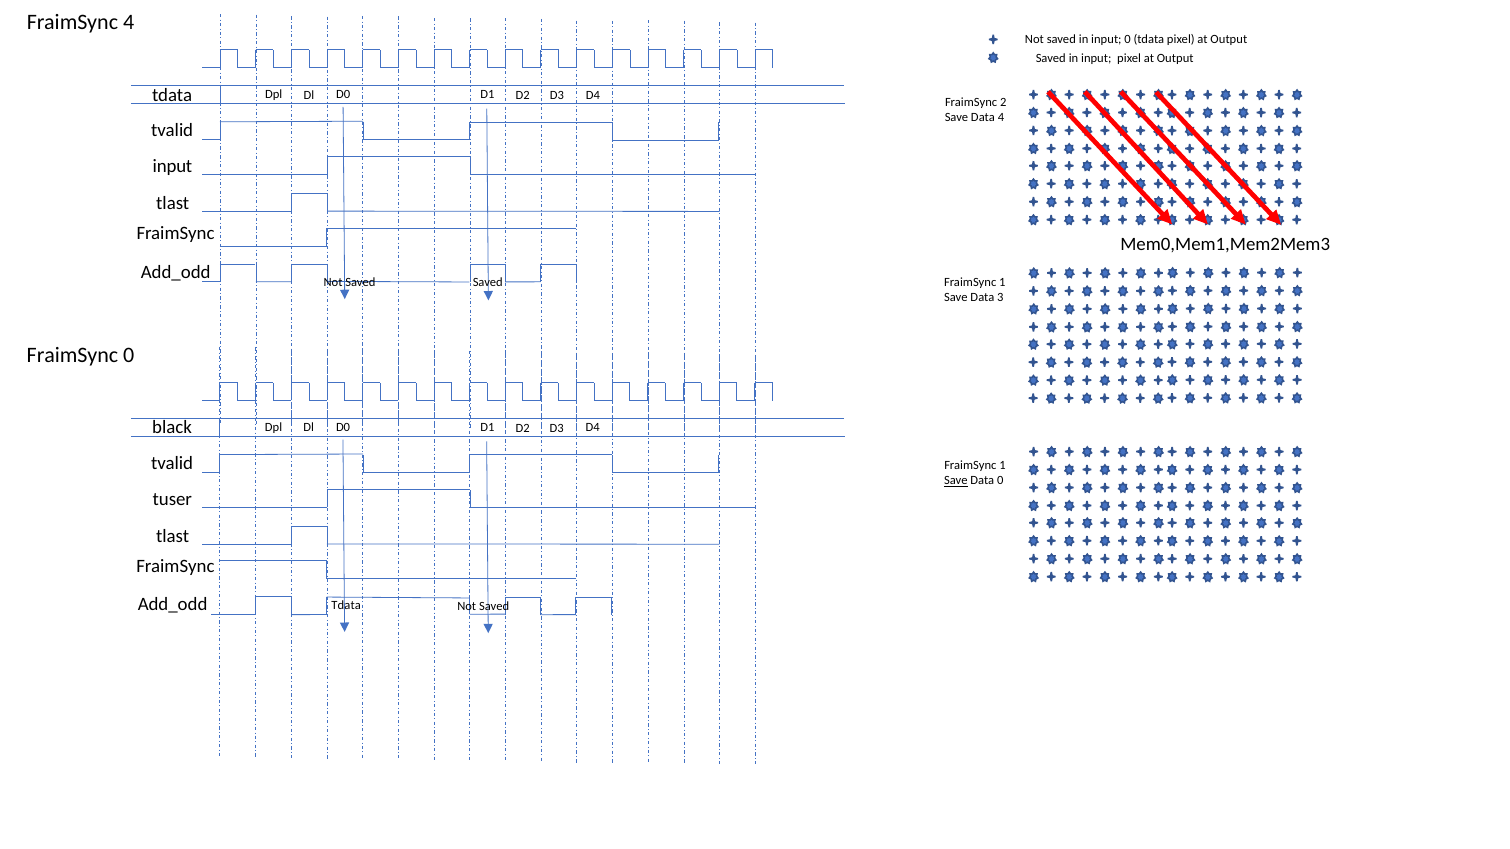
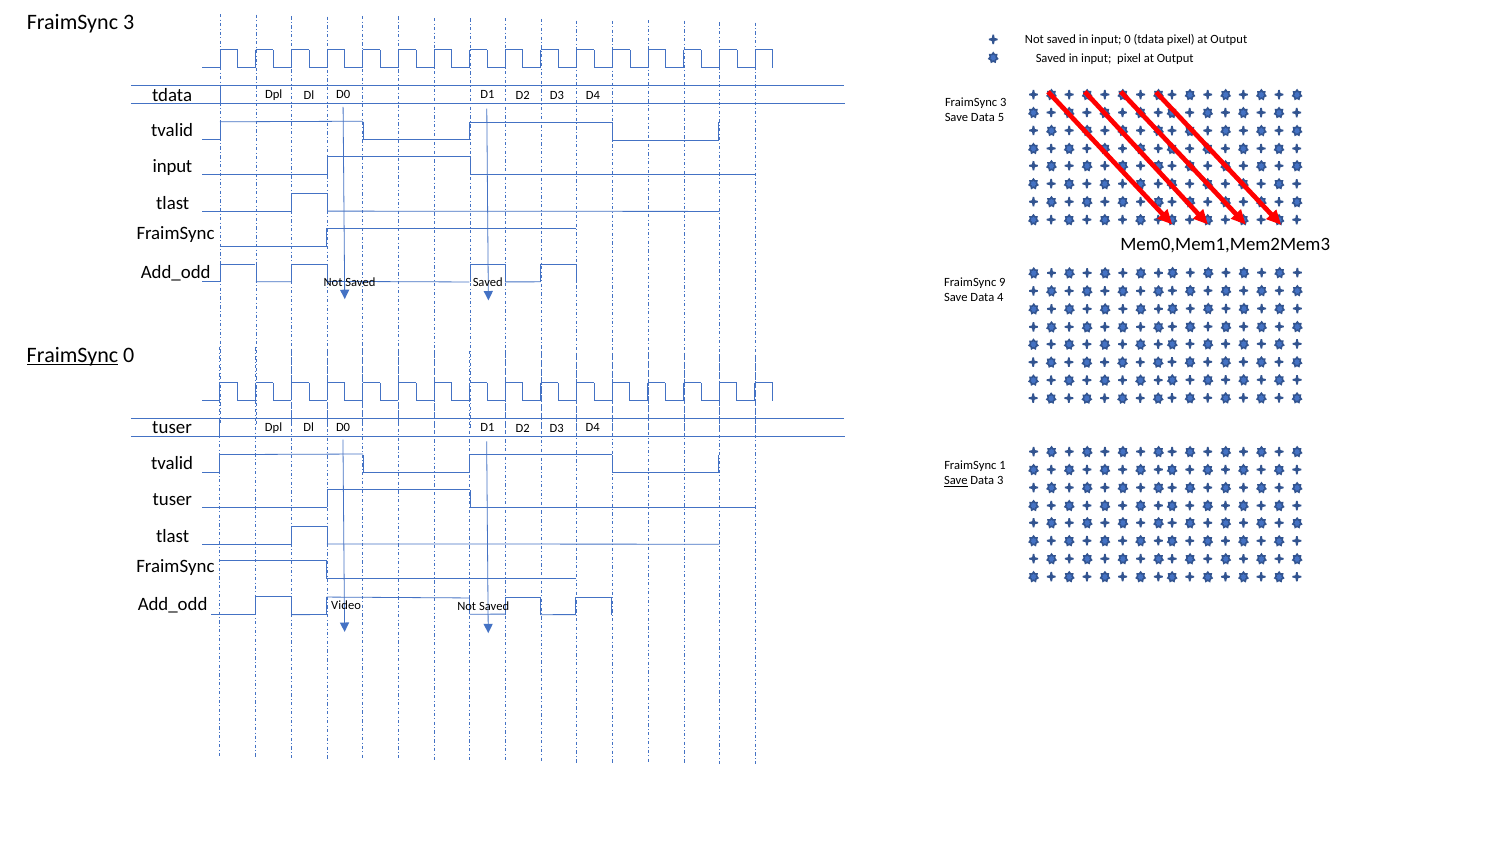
4 at (129, 22): 4 -> 3
2 at (1003, 102): 2 -> 3
Data 4: 4 -> 5
1 at (1002, 282): 1 -> 9
3: 3 -> 4
FraimSync at (72, 355) underline: none -> present
black at (172, 428): black -> tuser
Data 0: 0 -> 3
Tdata at (346, 605): Tdata -> Video
